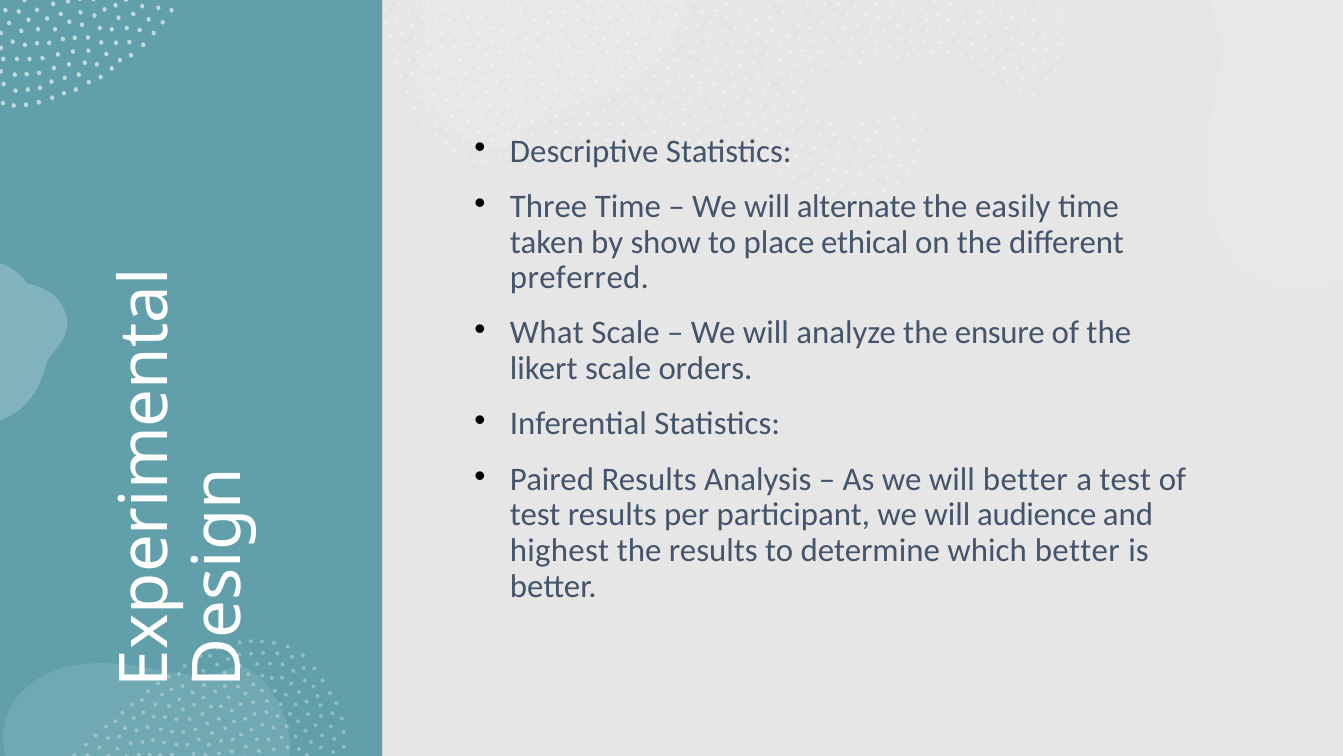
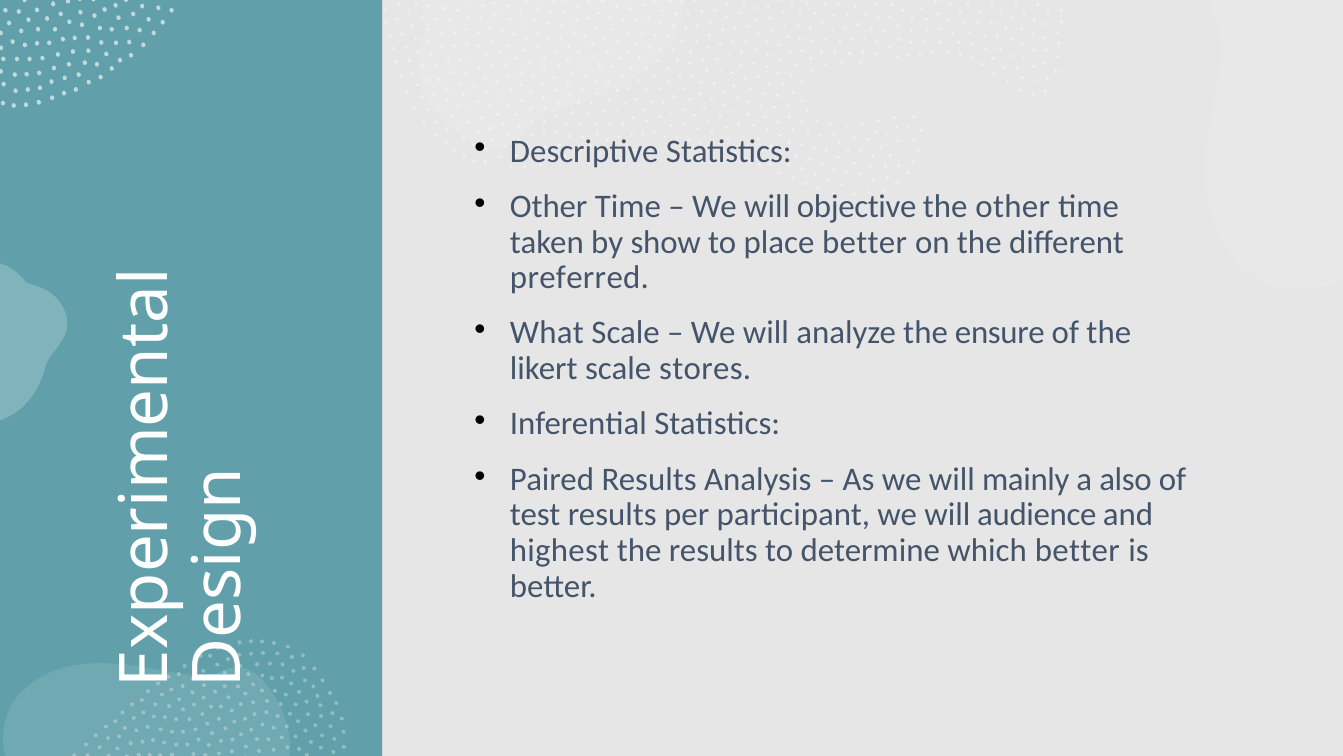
Three at (549, 206): Three -> Other
alternate: alternate -> objective
the easily: easily -> other
place ethical: ethical -> better
orders: orders -> stores
will better: better -> mainly
a test: test -> also
